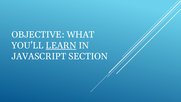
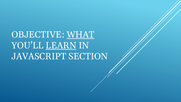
WHAT underline: none -> present
